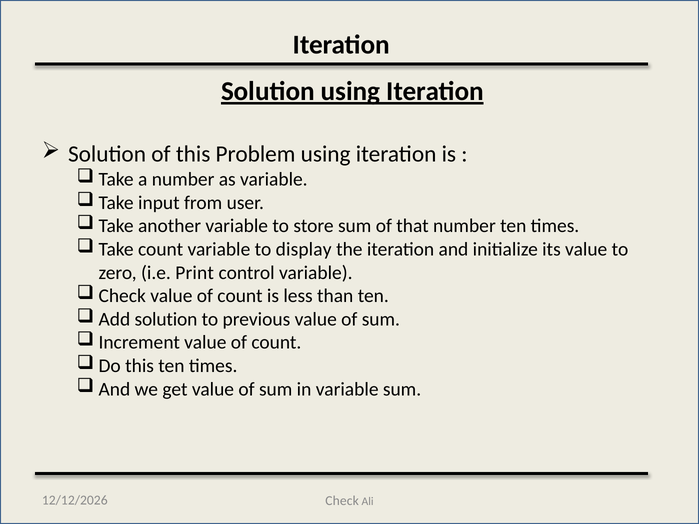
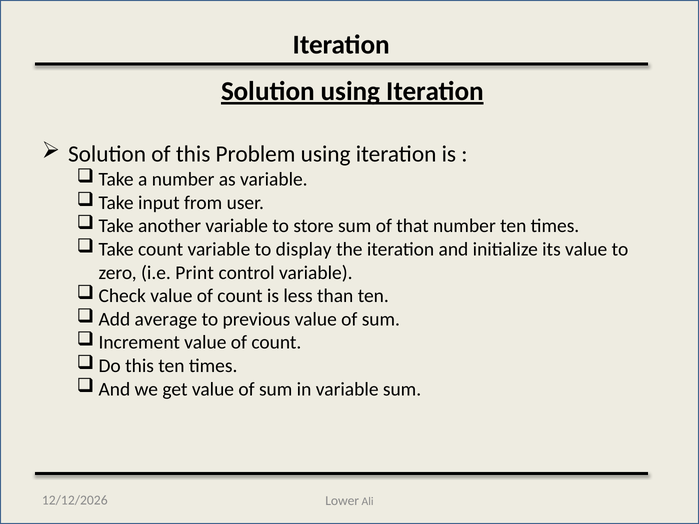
Add solution: solution -> average
Check at (342, 501): Check -> Lower
